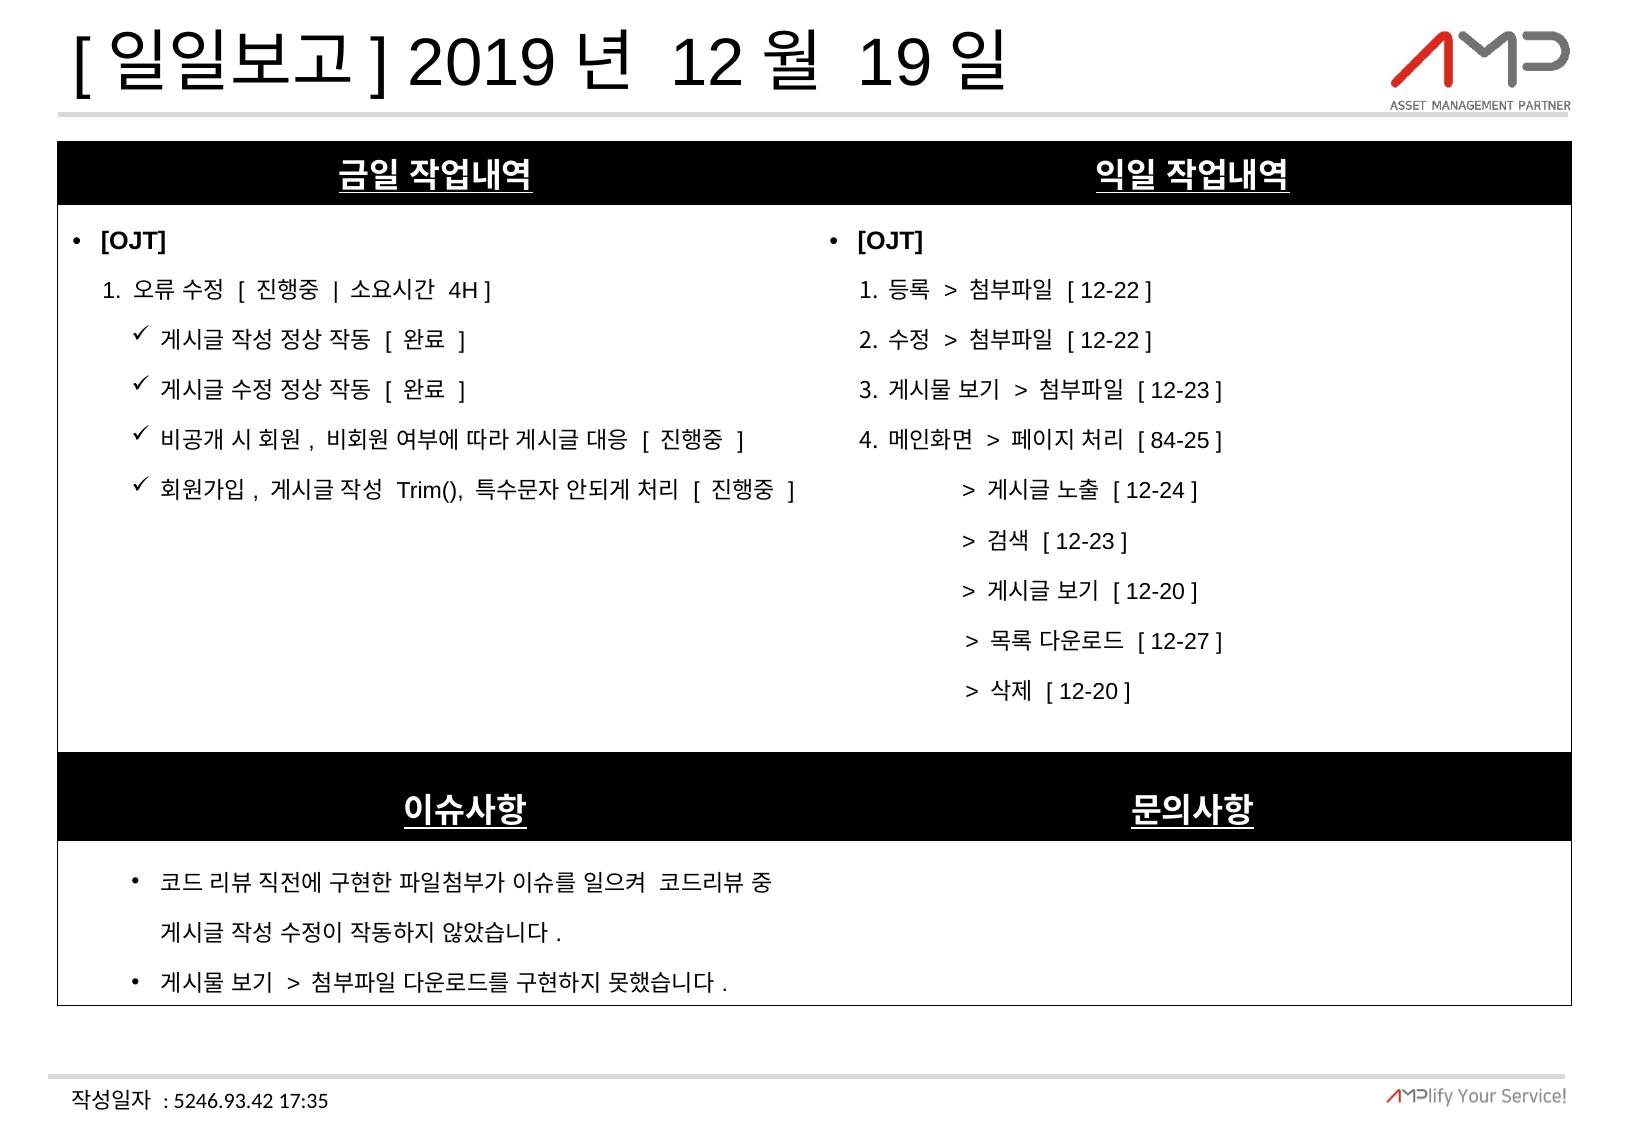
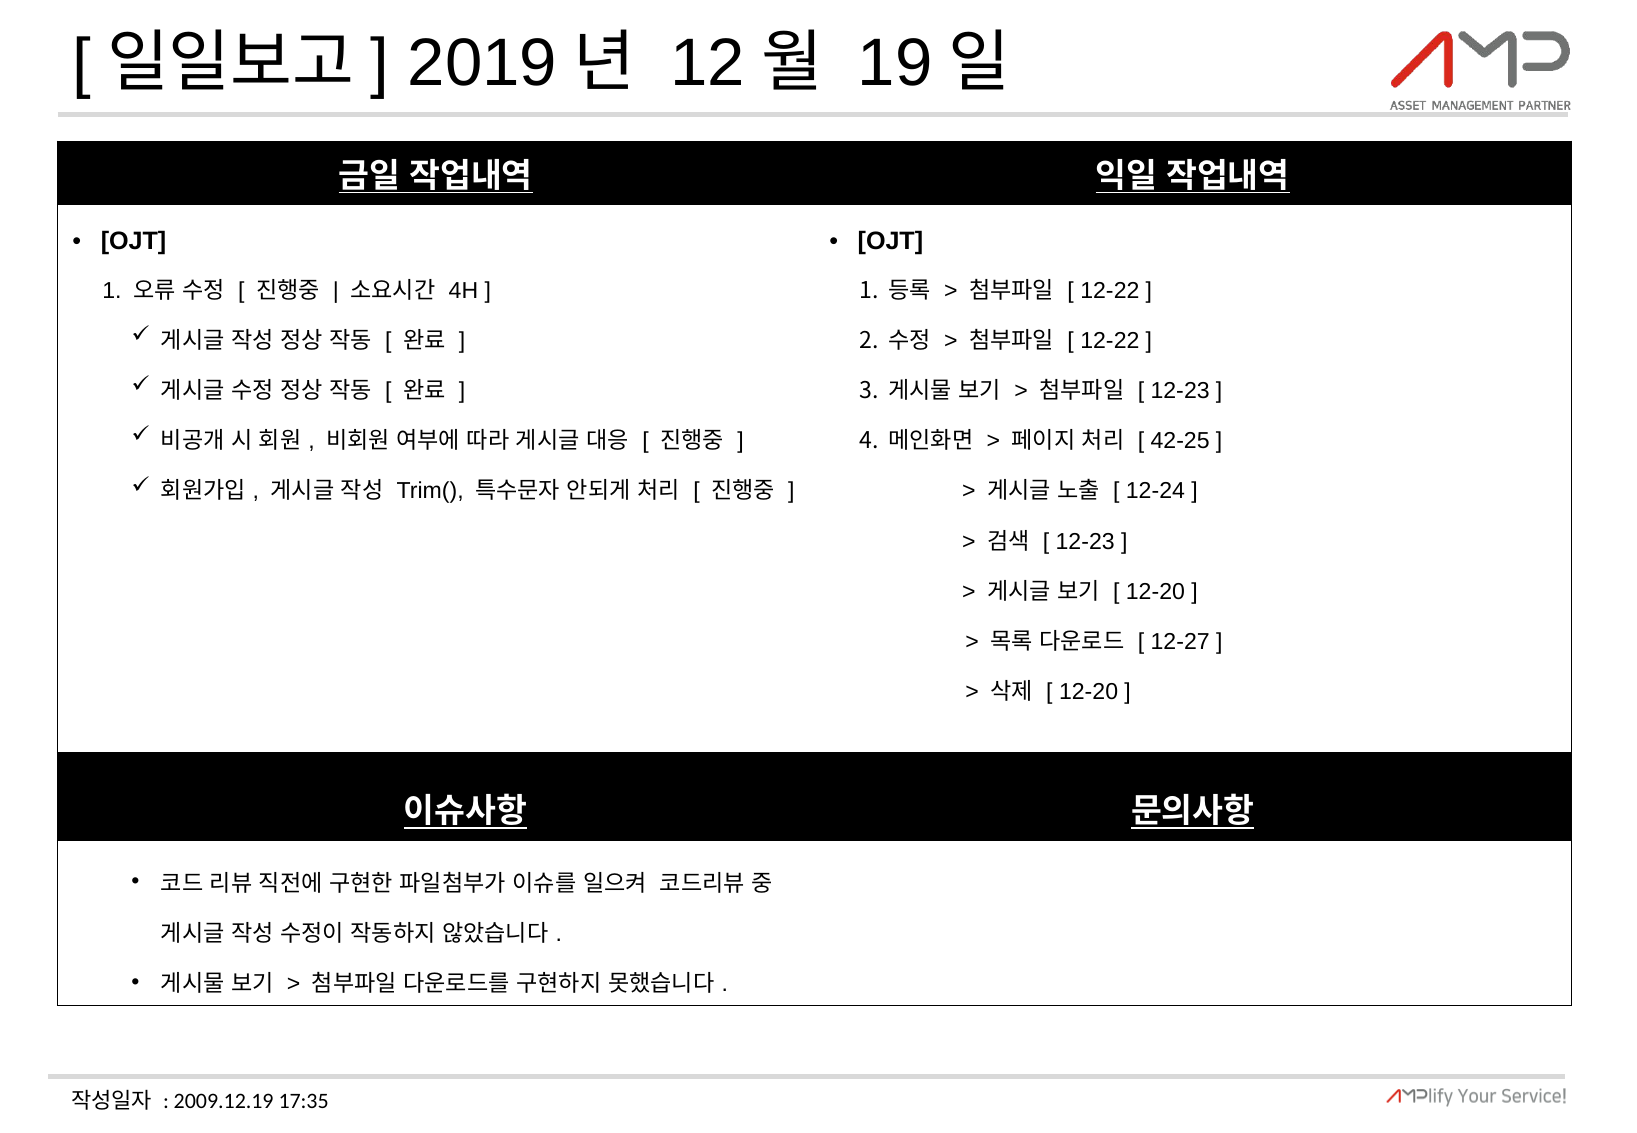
84-25: 84-25 -> 42-25
5246.93.42: 5246.93.42 -> 2009.12.19
